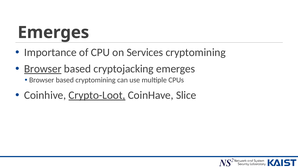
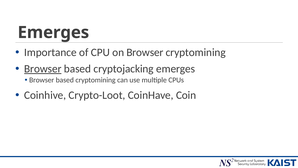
on Services: Services -> Browser
Crypto-Loot underline: present -> none
Slice: Slice -> Coin
